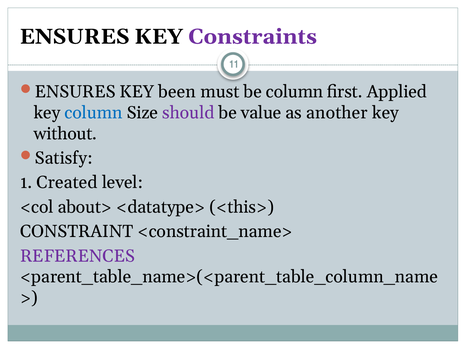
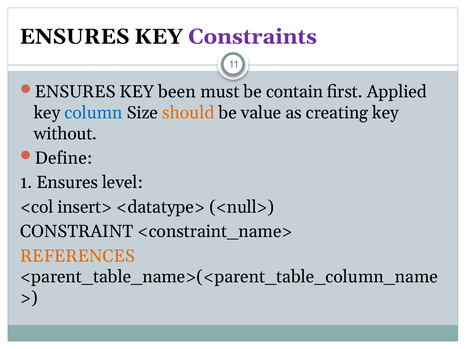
be column: column -> contain
should colour: purple -> orange
another: another -> creating
Satisfy: Satisfy -> Define
1 Created: Created -> Ensures
about>: about> -> insert>
<this>: <this> -> <null>
REFERENCES colour: purple -> orange
